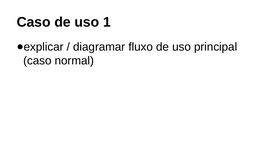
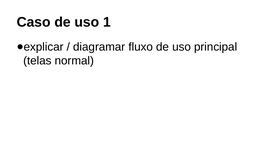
caso at (37, 61): caso -> telas
